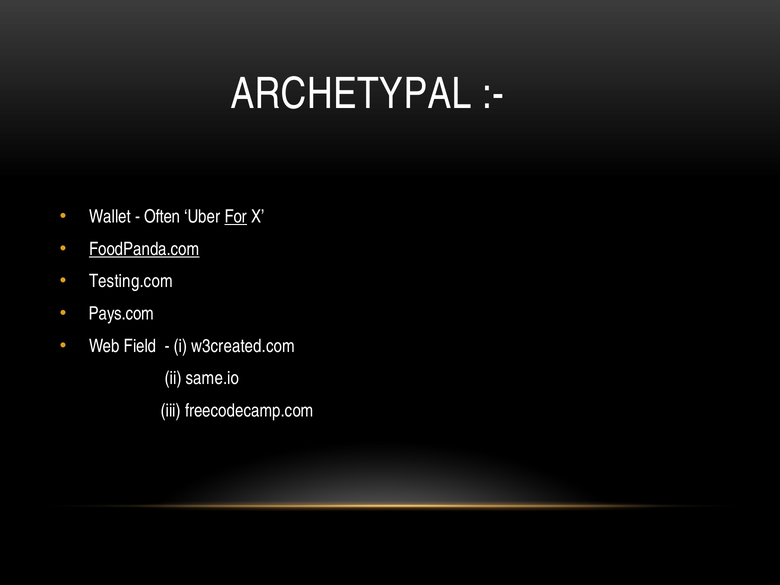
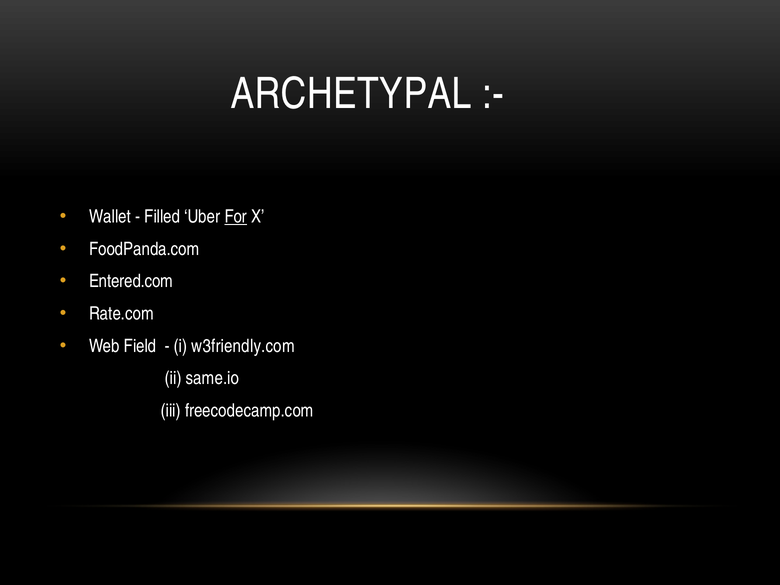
Often: Often -> Filled
FoodPanda.com underline: present -> none
Testing.com: Testing.com -> Entered.com
Pays.com: Pays.com -> Rate.com
w3created.com: w3created.com -> w3friendly.com
